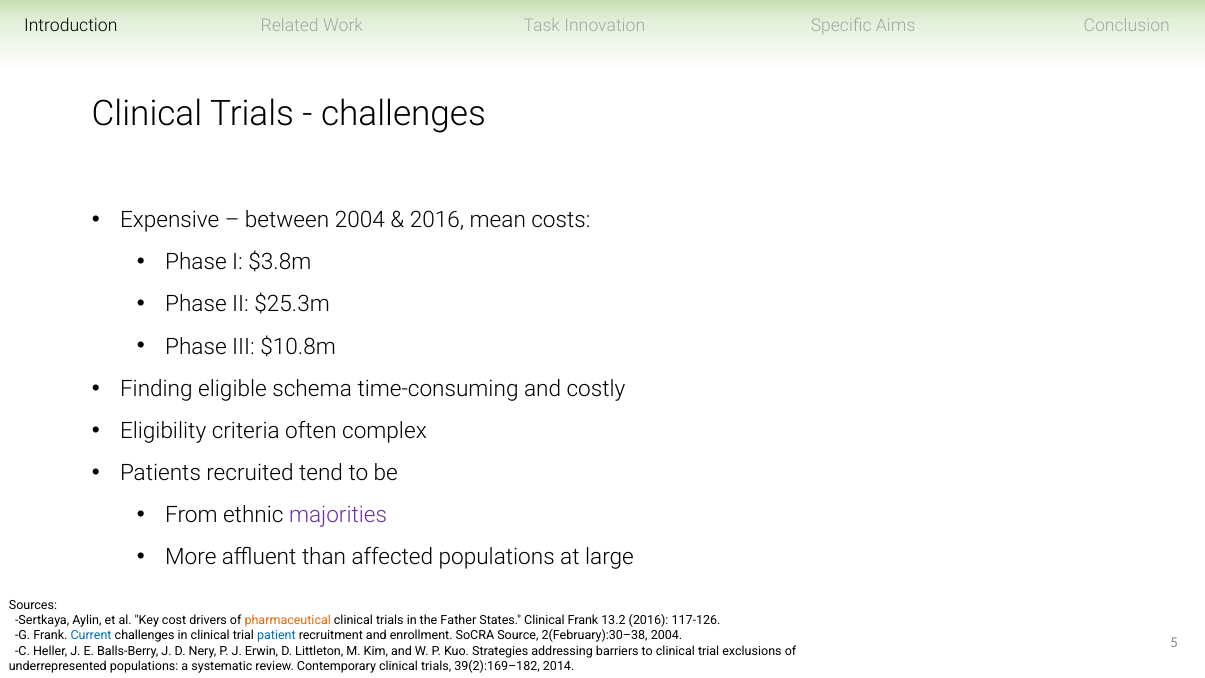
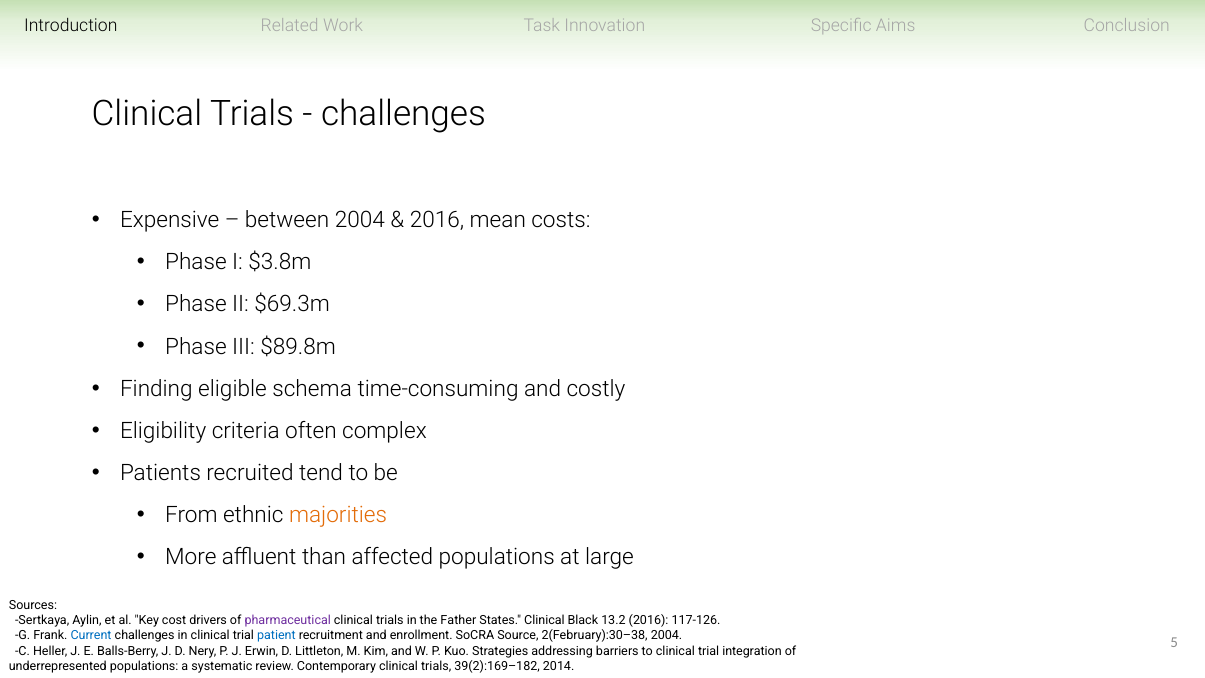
$25.3m: $25.3m -> $69.3m
$10.8m: $10.8m -> $89.8m
majorities colour: purple -> orange
pharmaceutical colour: orange -> purple
Clinical Frank: Frank -> Black
exclusions: exclusions -> integration
